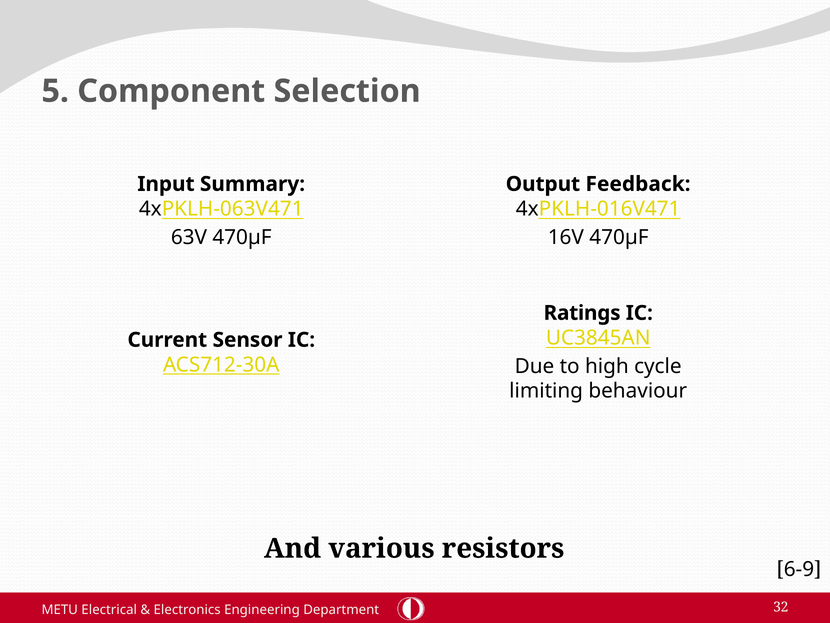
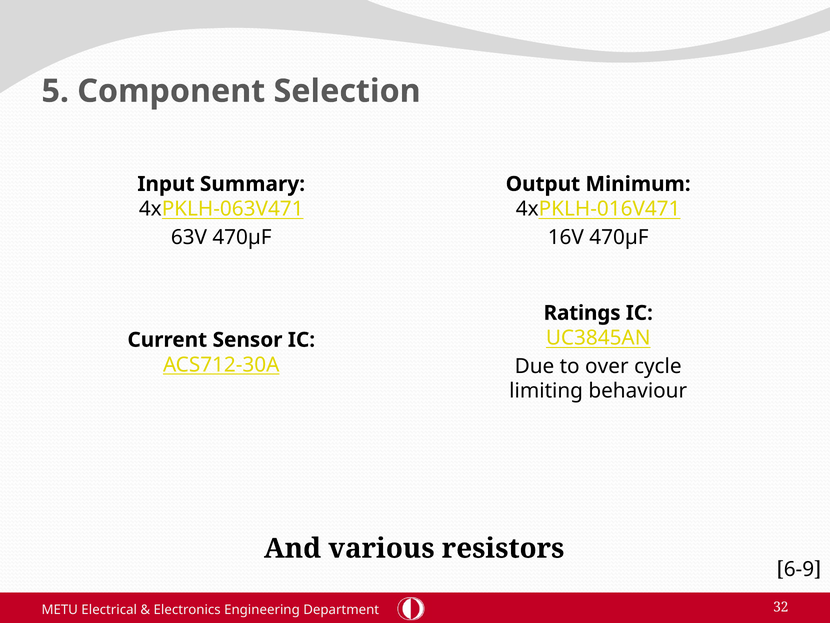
Feedback: Feedback -> Minimum
high: high -> over
